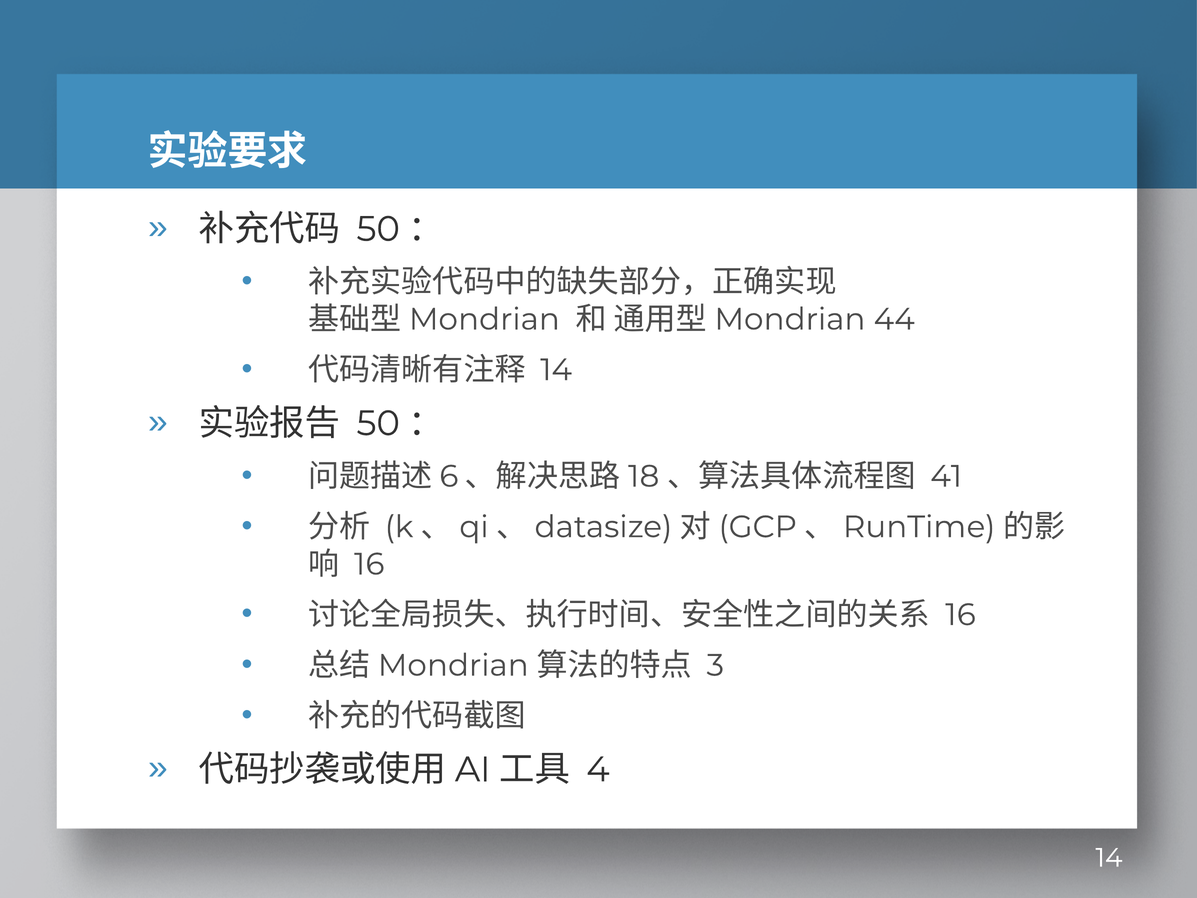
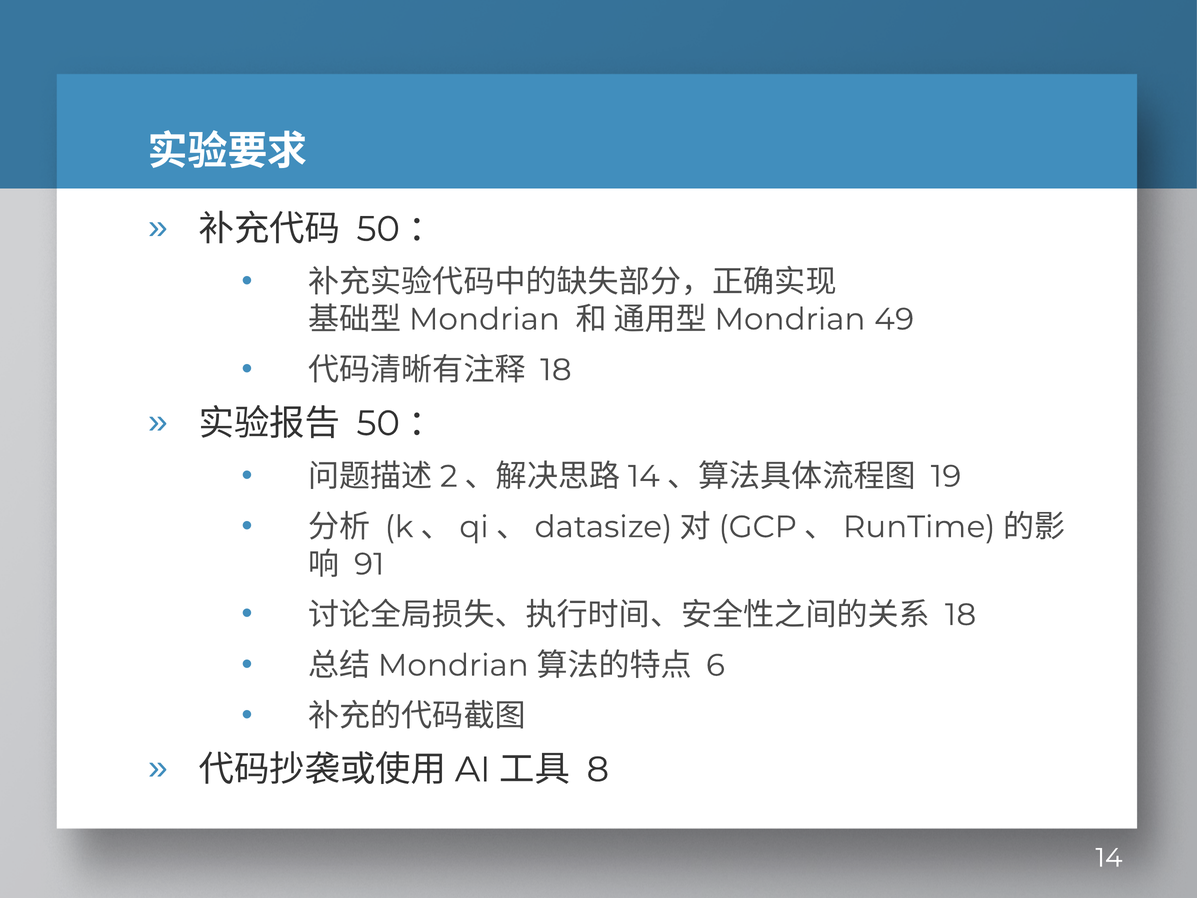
44: 44 -> 49
14 at (556, 370): 14 -> 18
6: 6 -> 2
18 at (644, 476): 18 -> 14
41: 41 -> 19
16 at (369, 564): 16 -> 91
16 at (961, 615): 16 -> 18
3: 3 -> 6
4: 4 -> 8
